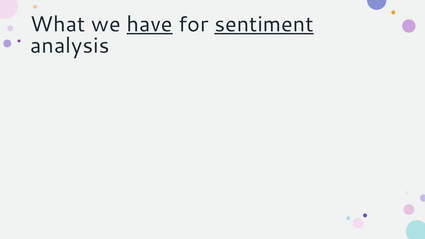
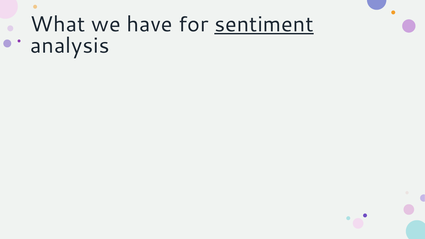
have underline: present -> none
